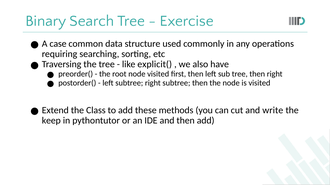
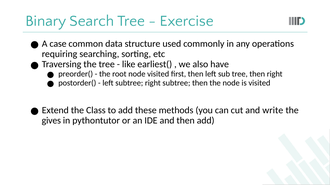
explicit(: explicit( -> earliest(
keep: keep -> gives
